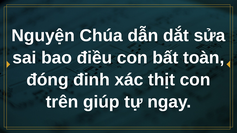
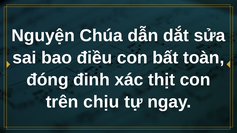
giúp: giúp -> chịu
